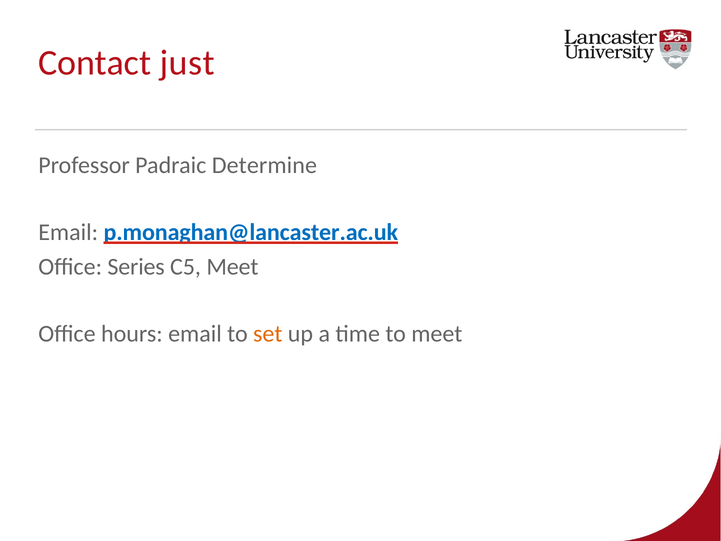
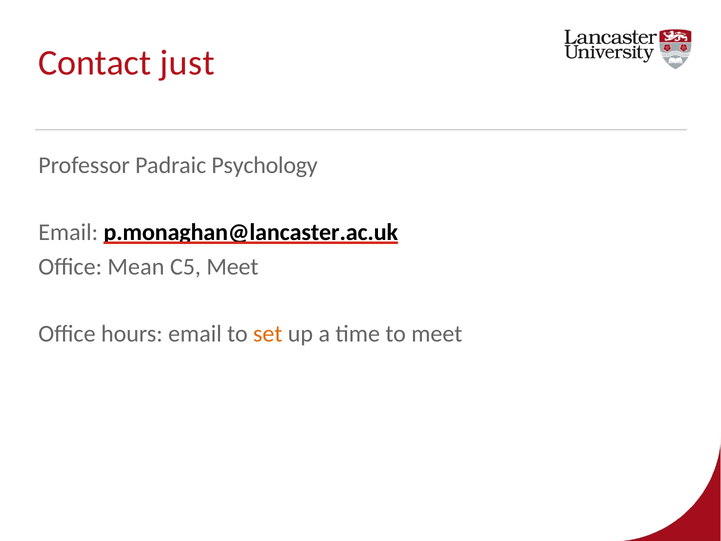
Determine: Determine -> Psychology
p.monaghan@lancaster.ac.uk colour: blue -> black
Series: Series -> Mean
